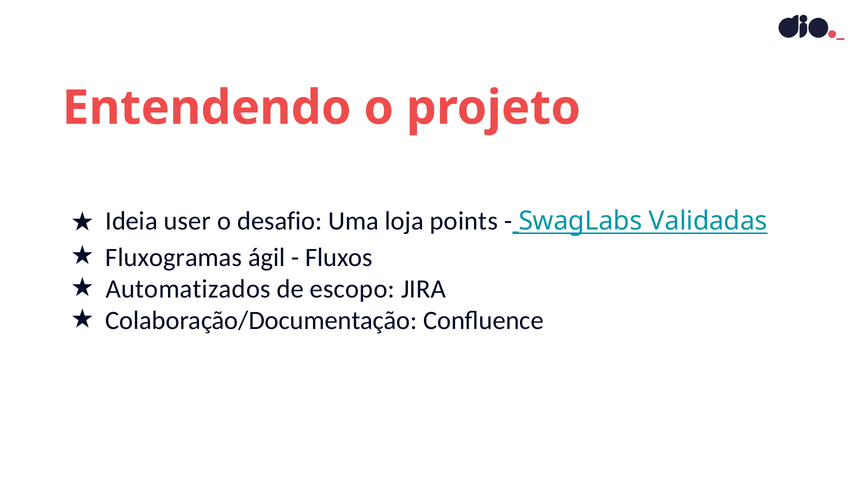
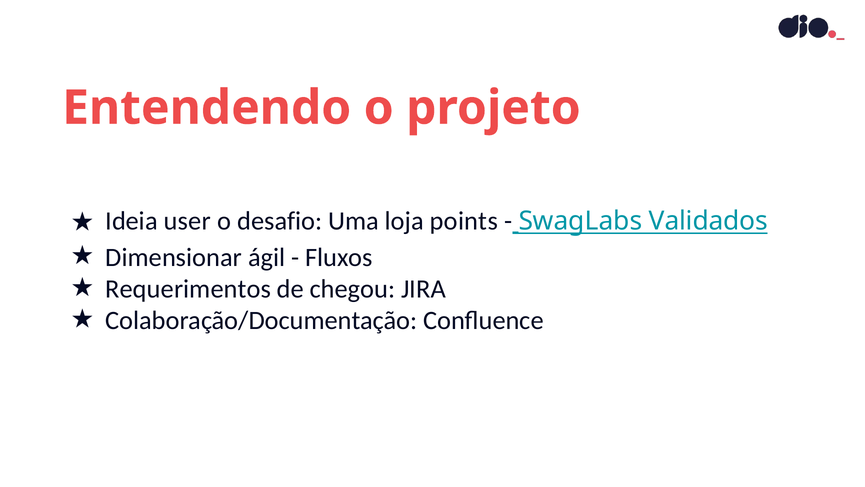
Validadas: Validadas -> Validados
Fluxogramas: Fluxogramas -> Dimensionar
Automatizados: Automatizados -> Requerimentos
escopo: escopo -> chegou
